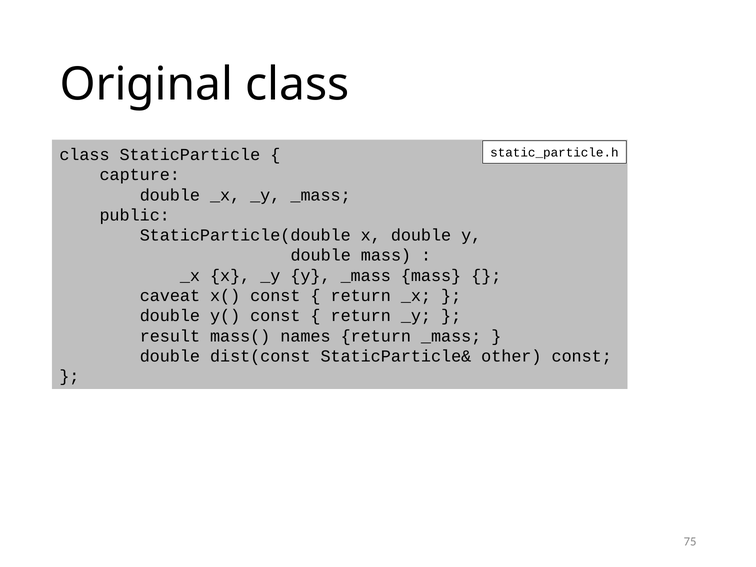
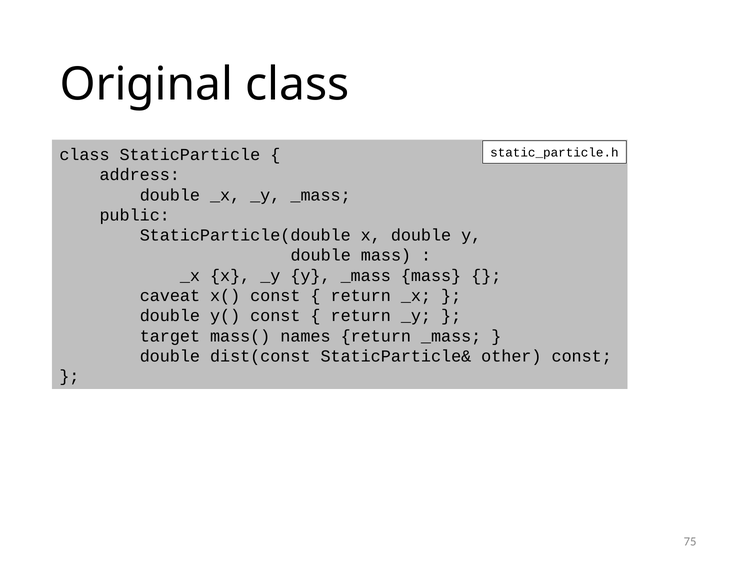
capture: capture -> address
result: result -> target
